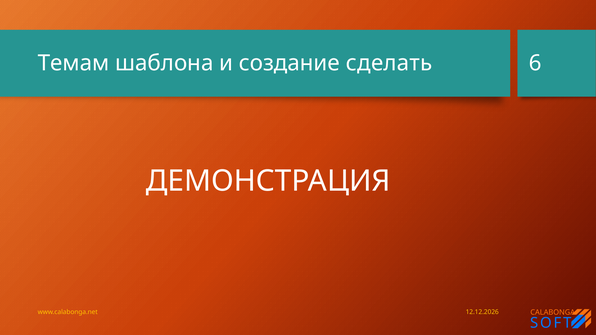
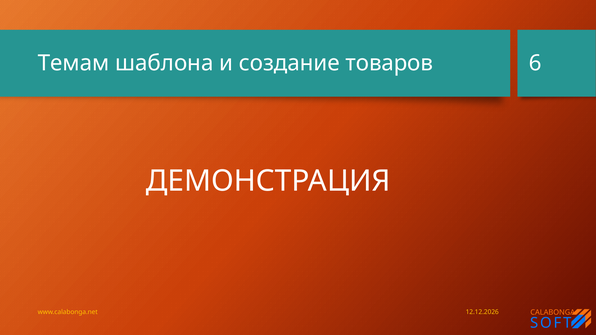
сделать: сделать -> товаров
